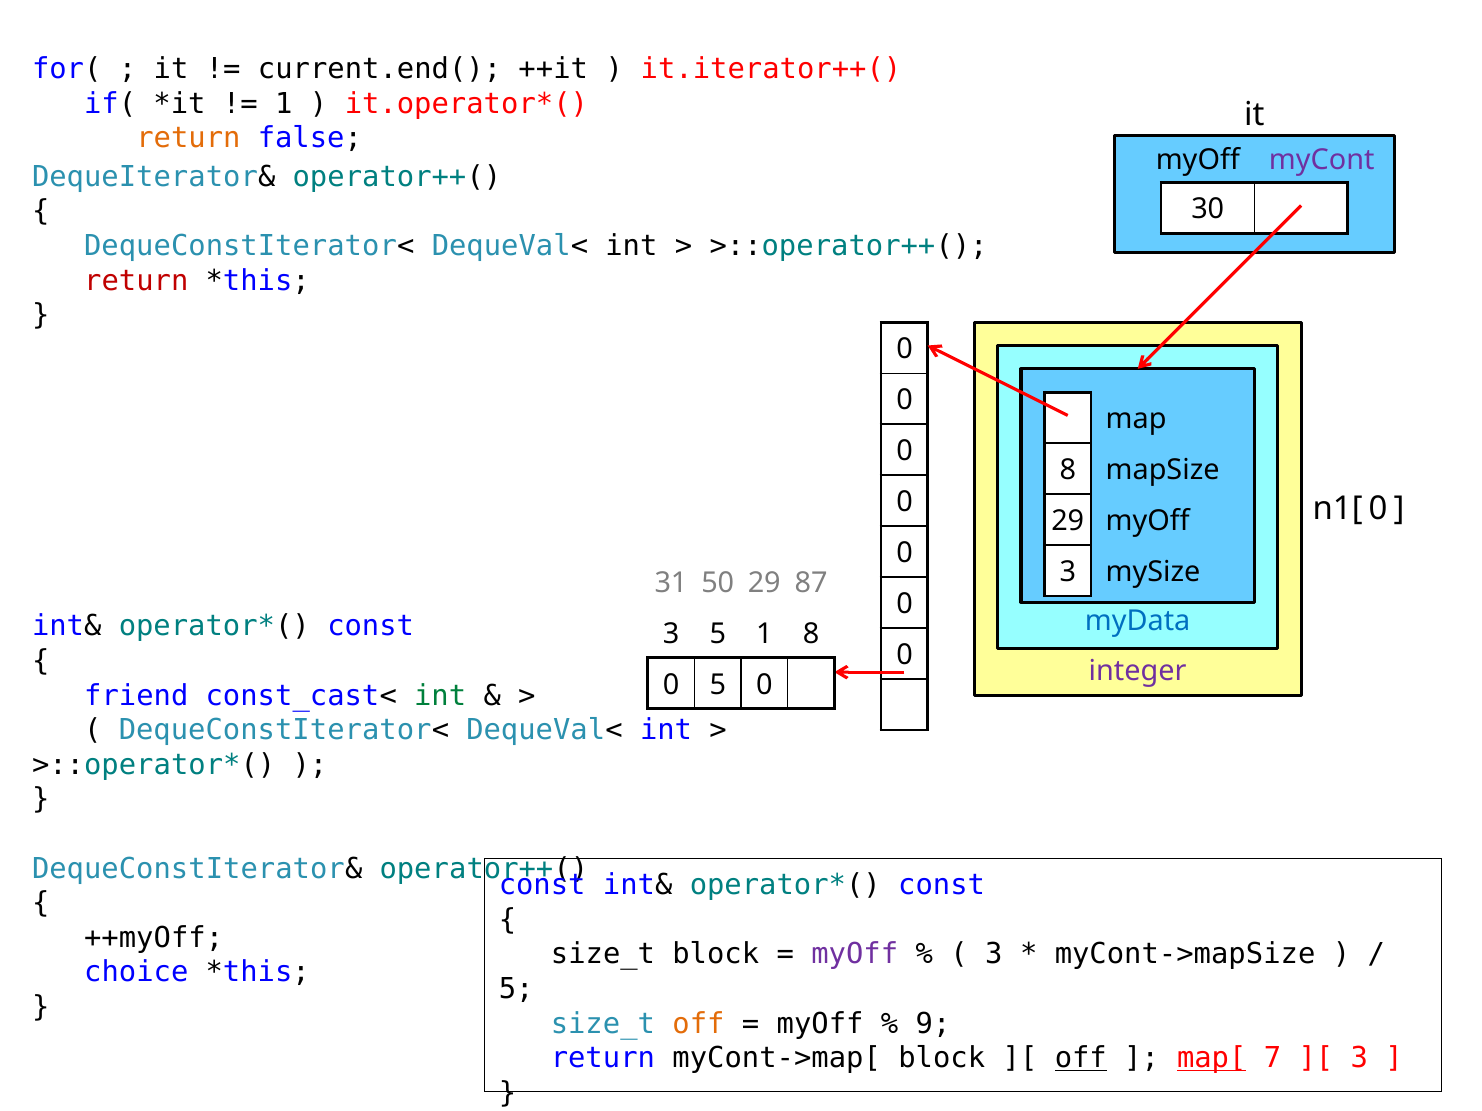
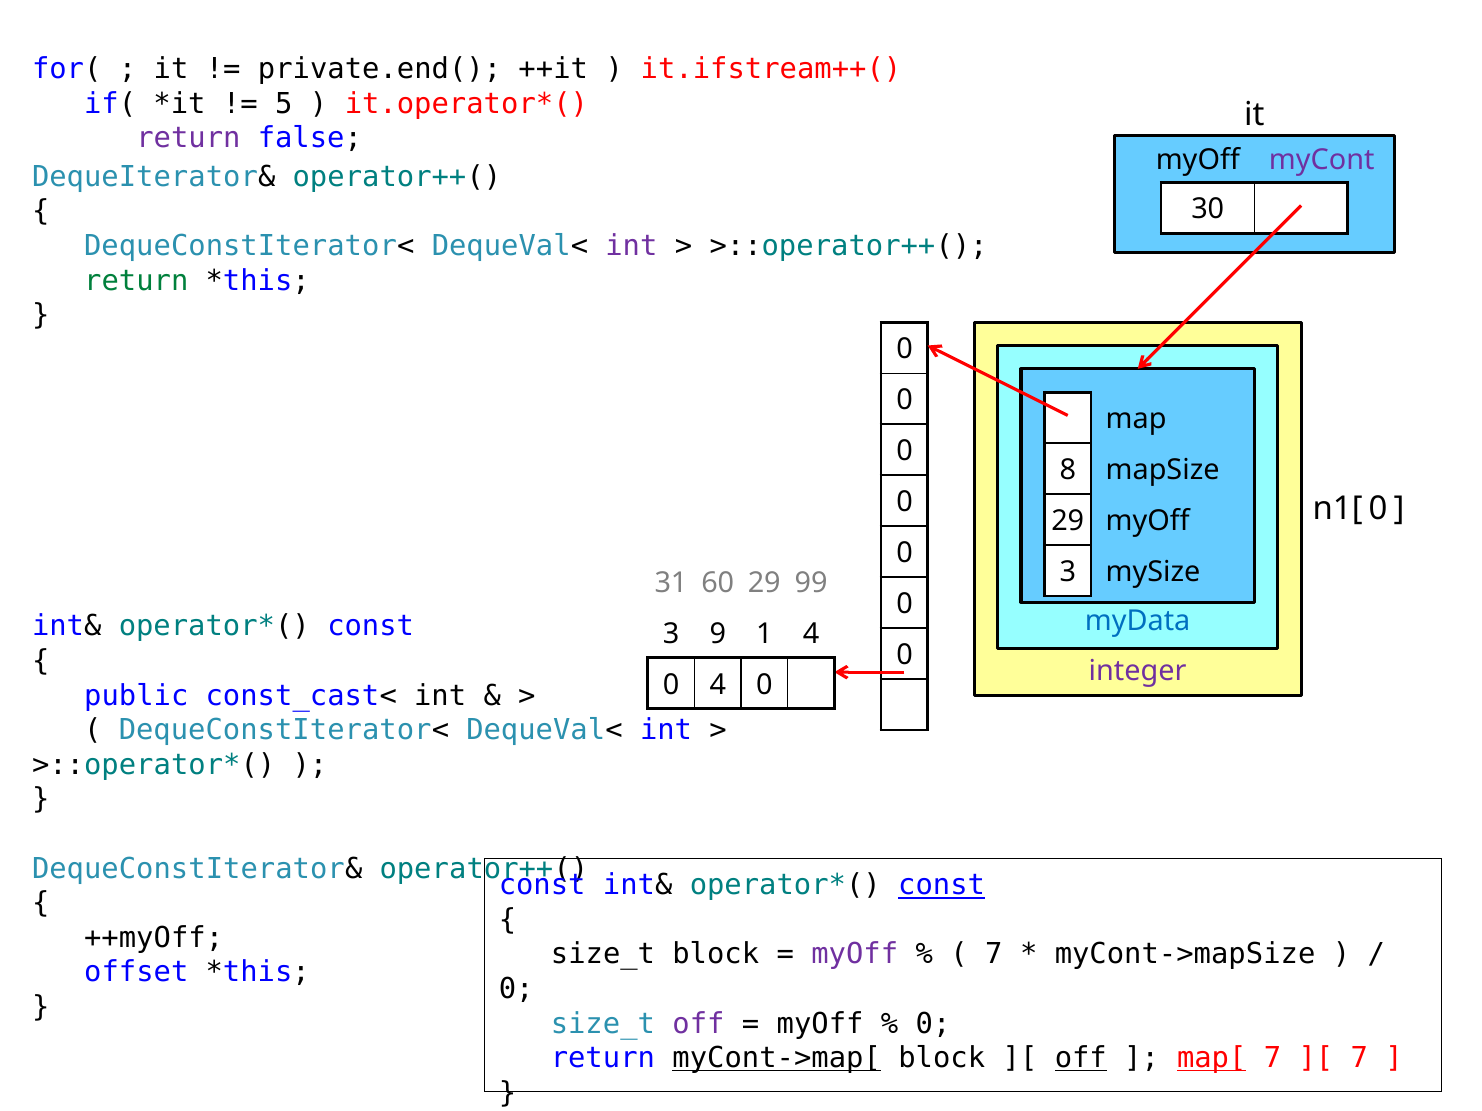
current.end(: current.end( -> private.end(
it.iterator++(: it.iterator++( -> it.ifstream++(
1 at (284, 104): 1 -> 5
return at (188, 138) colour: orange -> purple
int at (631, 246) colour: black -> purple
return at (136, 281) colour: red -> green
50: 50 -> 60
87: 87 -> 99
3 5: 5 -> 9
1 8: 8 -> 4
0 5: 5 -> 4
friend: friend -> public
int at (440, 696) colour: green -> black
const at (942, 886) underline: none -> present
3 at (994, 955): 3 -> 7
choice: choice -> offset
5 at (516, 989): 5 -> 0
off at (698, 1024) colour: orange -> purple
9 at (933, 1024): 9 -> 0
myCont->map[ underline: none -> present
3 at (1359, 1059): 3 -> 7
